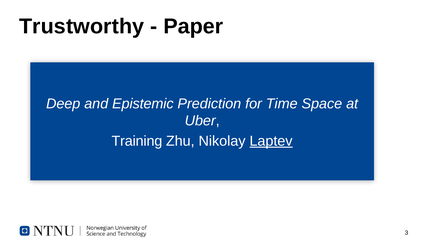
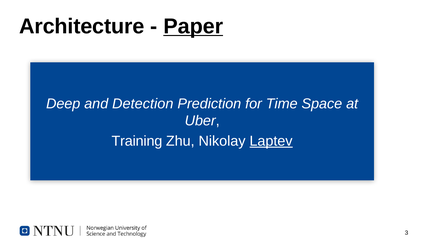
Trustworthy: Trustworthy -> Architecture
Paper underline: none -> present
Epistemic: Epistemic -> Detection
